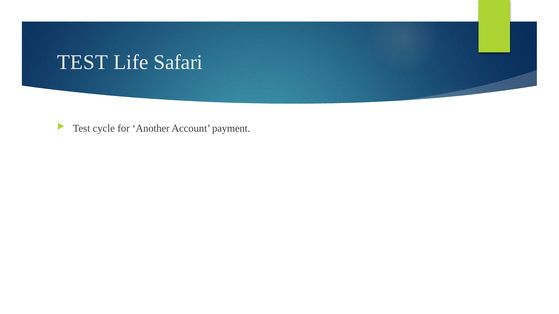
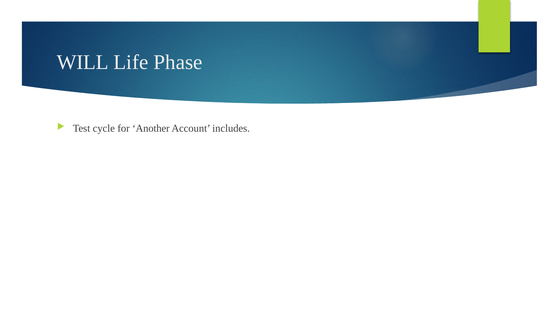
TEST at (83, 62): TEST -> WILL
Safari: Safari -> Phase
payment: payment -> includes
